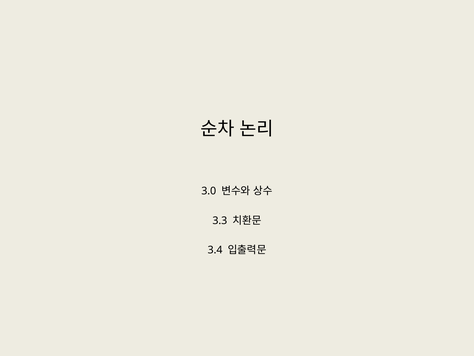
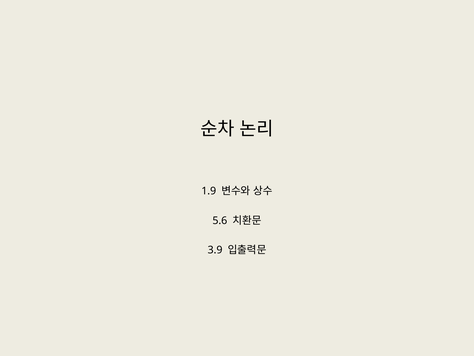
3.0: 3.0 -> 1.9
3.3: 3.3 -> 5.6
3.4: 3.4 -> 3.9
